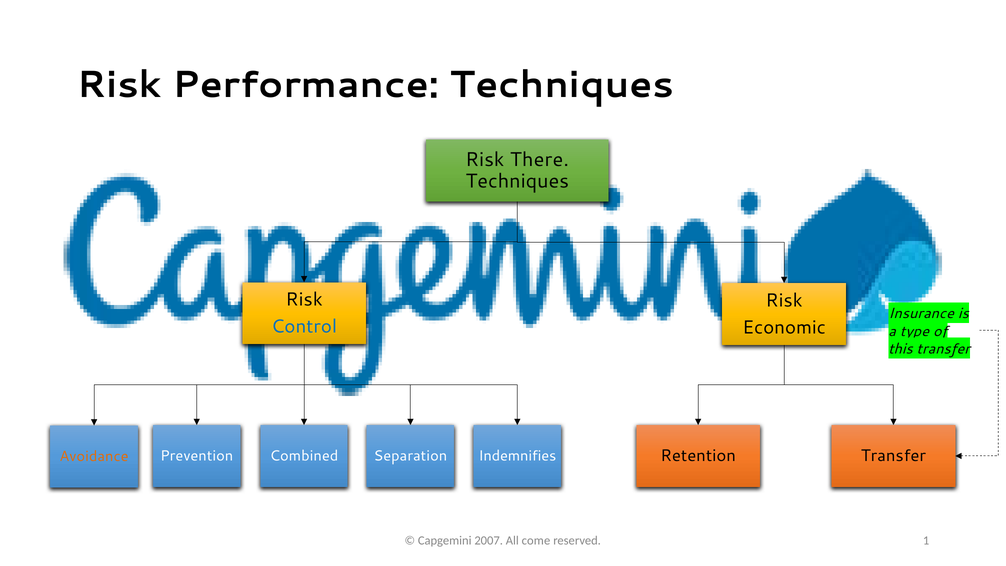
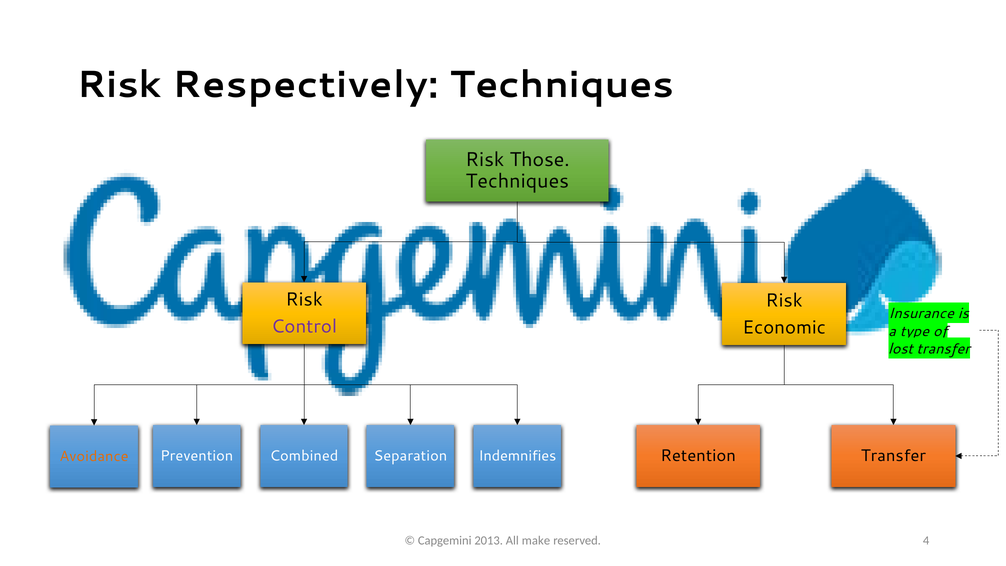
Performance: Performance -> Respectively
There: There -> Those
Control colour: blue -> purple
this: this -> lost
2007: 2007 -> 2013
come: come -> make
1: 1 -> 4
